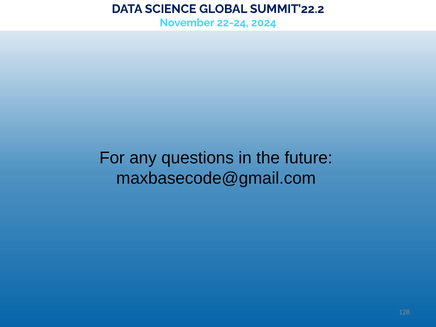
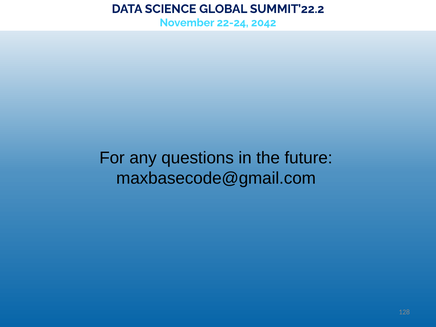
2024: 2024 -> 2042
